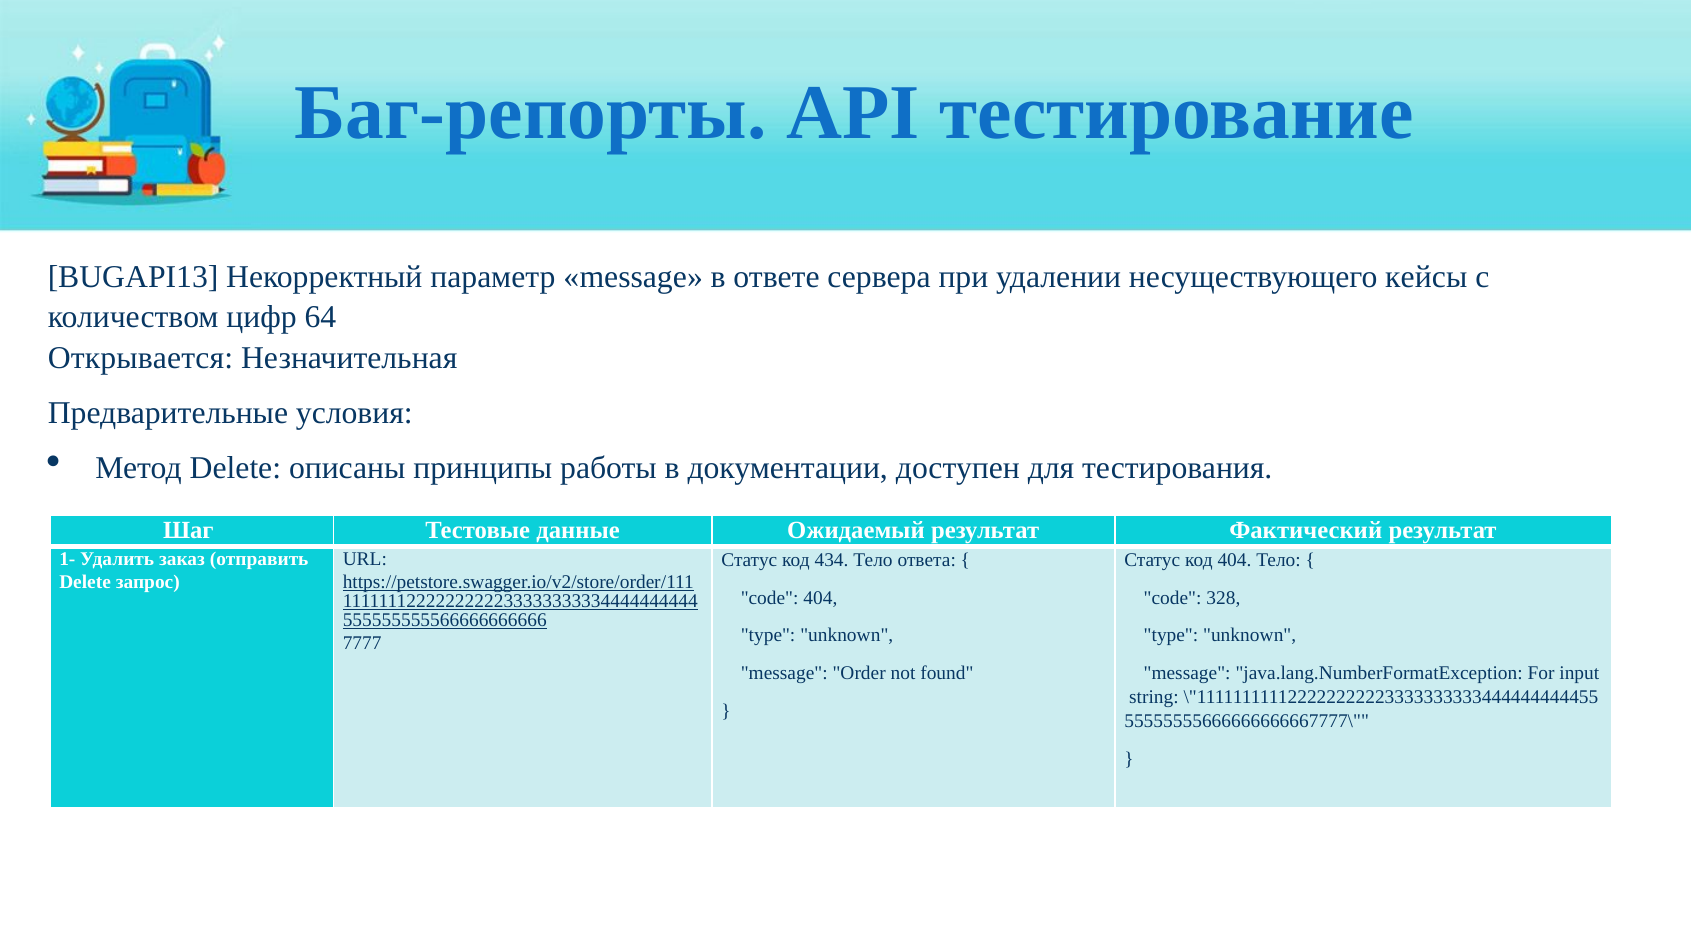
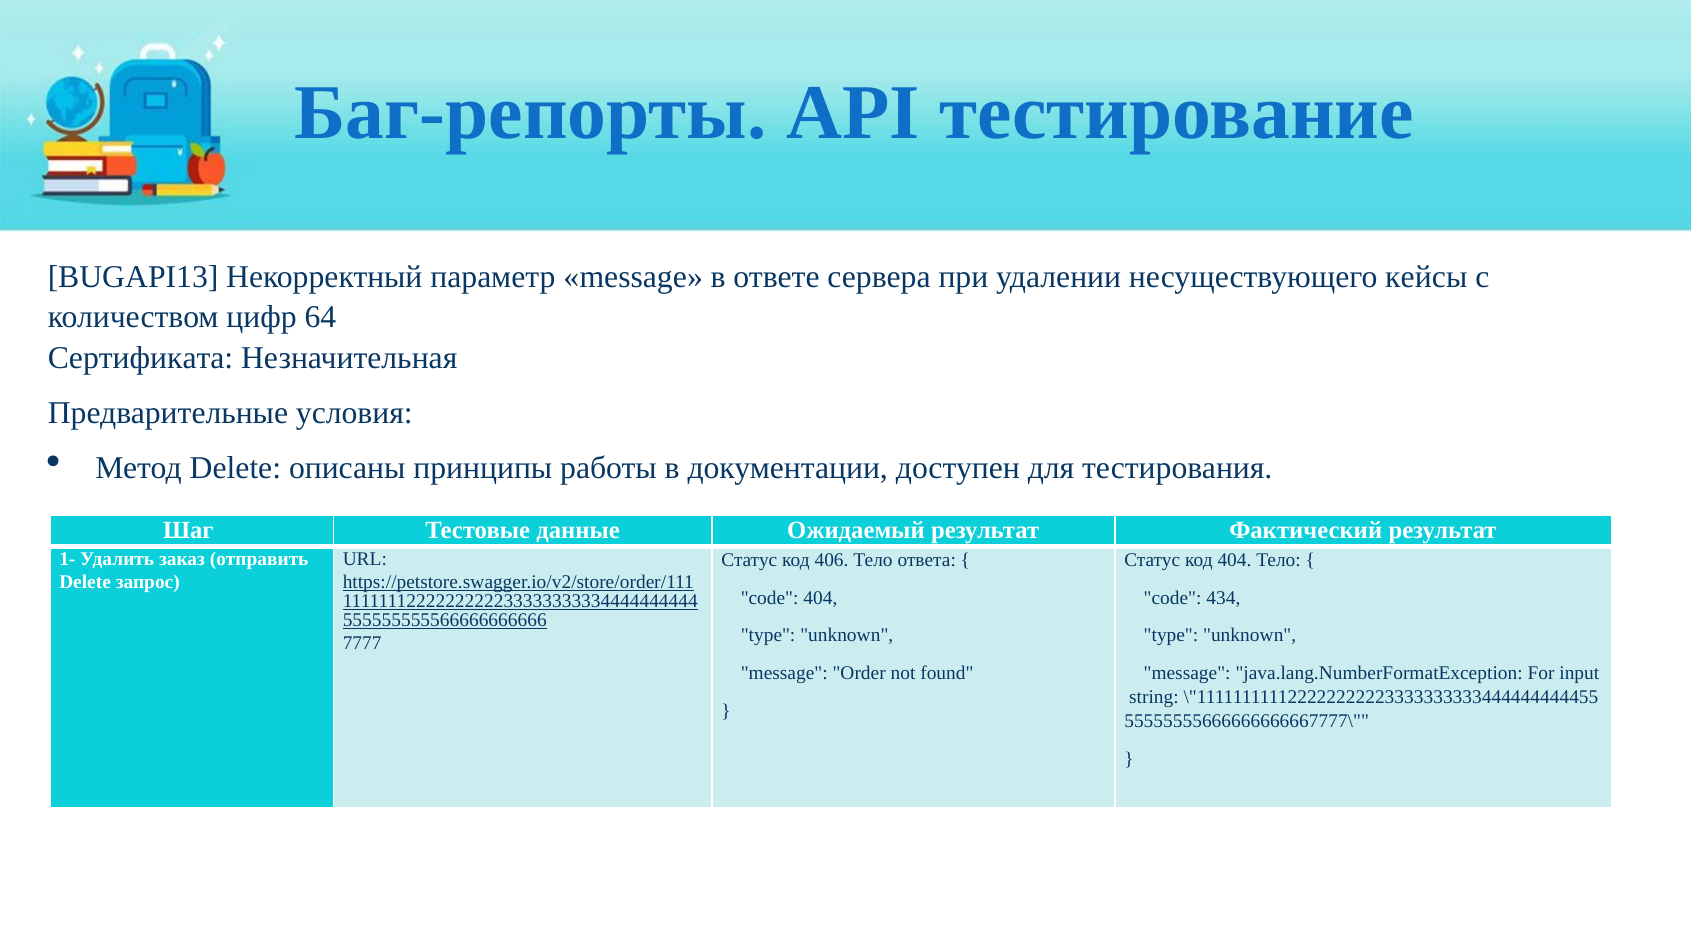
Открывается: Открывается -> Сертификата
434: 434 -> 406
328: 328 -> 434
